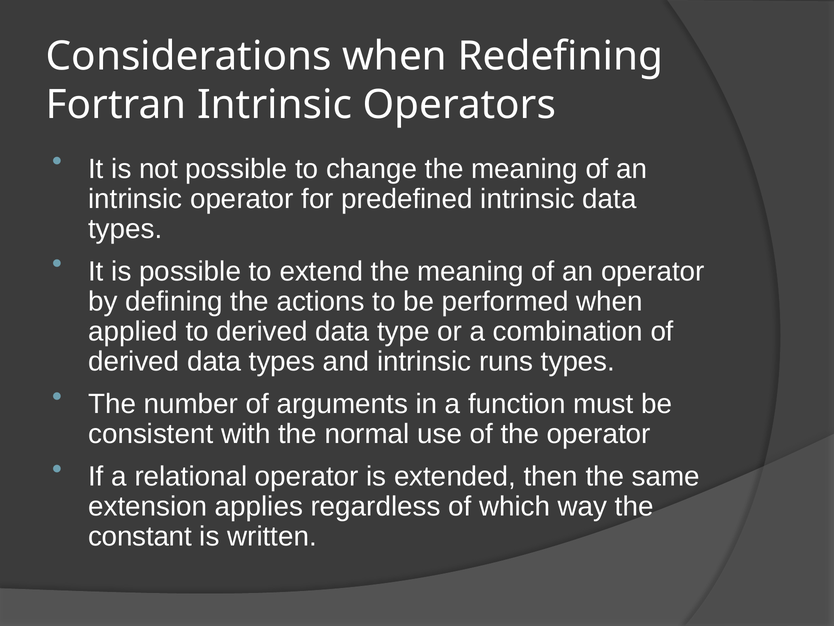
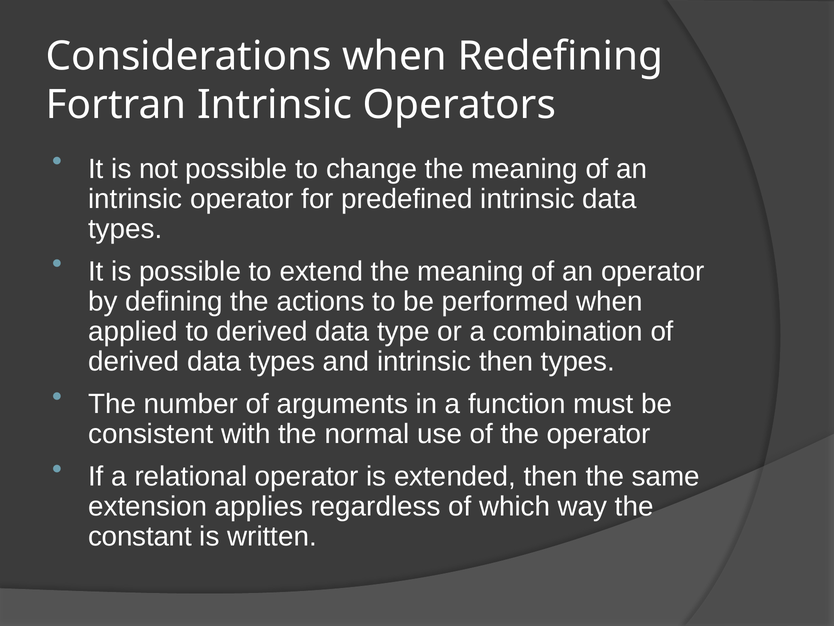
intrinsic runs: runs -> then
